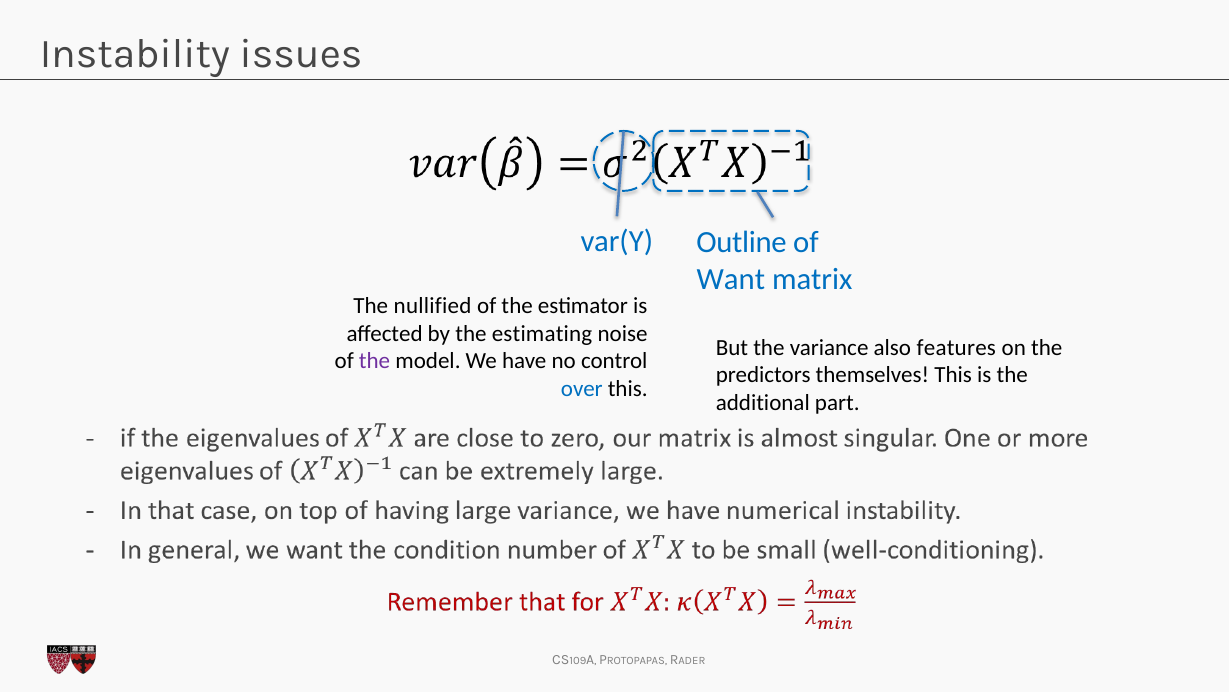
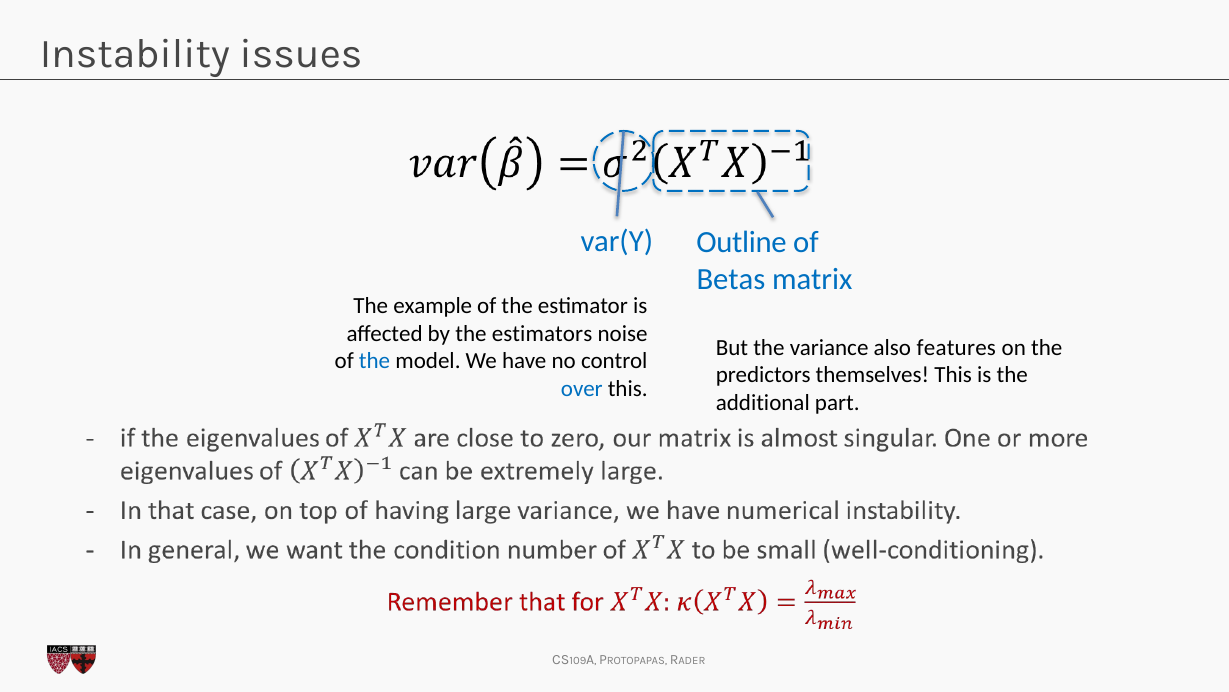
Want: Want -> Betas
nullified: nullified -> example
estimating: estimating -> estimators
the at (375, 361) colour: purple -> blue
